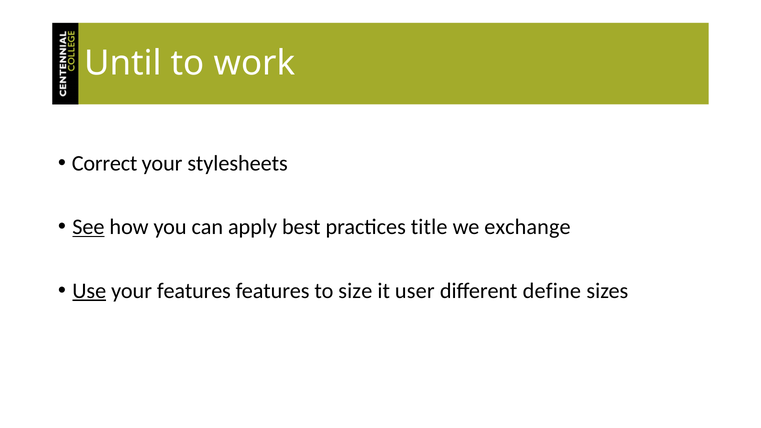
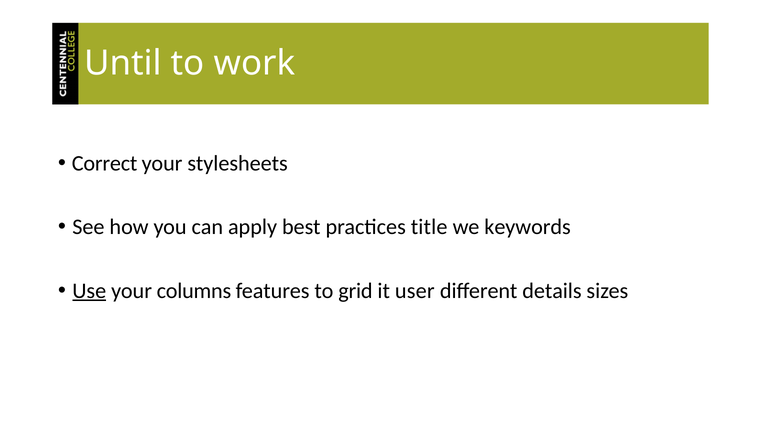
See underline: present -> none
exchange: exchange -> keywords
your features: features -> columns
size: size -> grid
define: define -> details
